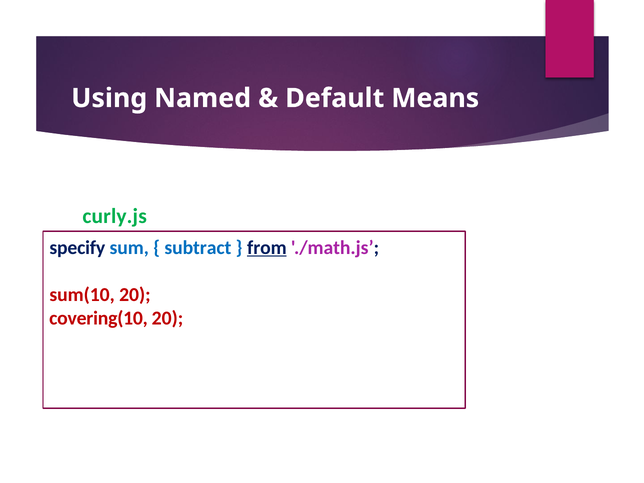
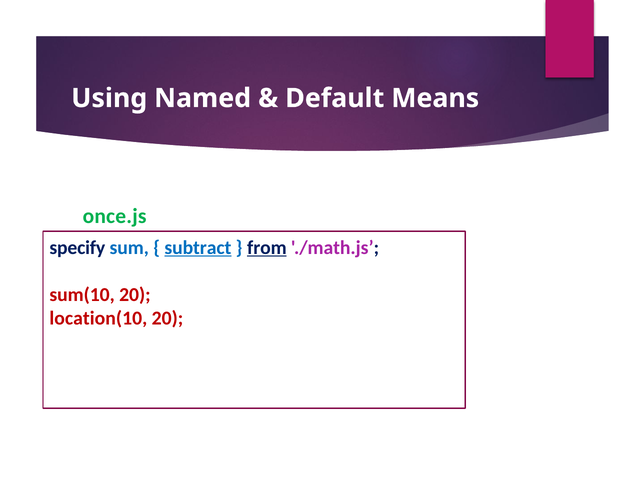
curly.js: curly.js -> once.js
subtract underline: none -> present
covering(10: covering(10 -> location(10
